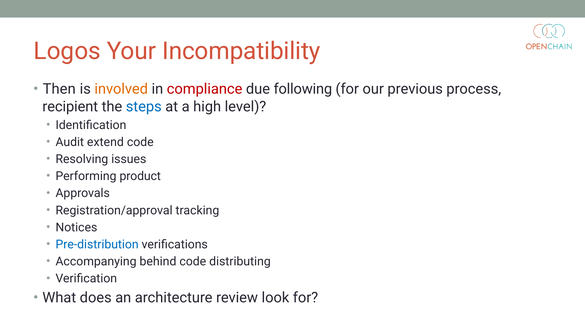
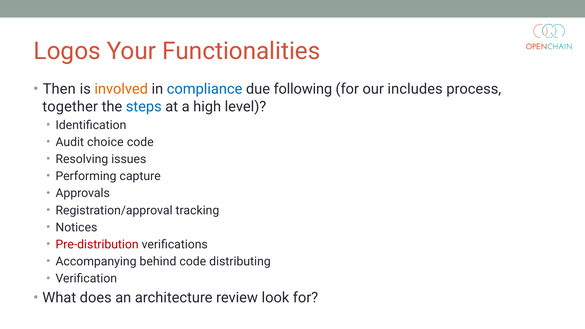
Incompatibility: Incompatibility -> Functionalities
compliance colour: red -> blue
previous: previous -> includes
recipient: recipient -> together
extend: extend -> choice
product: product -> capture
Pre-distribution colour: blue -> red
